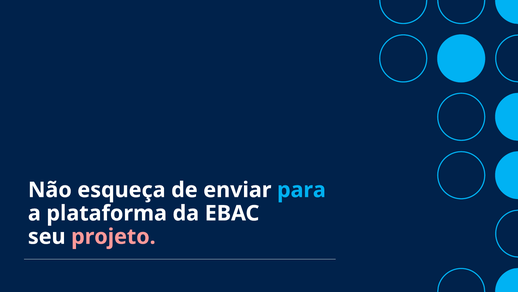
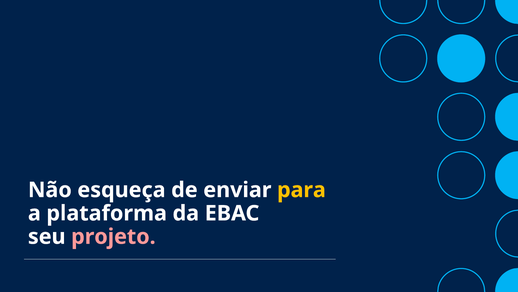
para colour: light blue -> yellow
